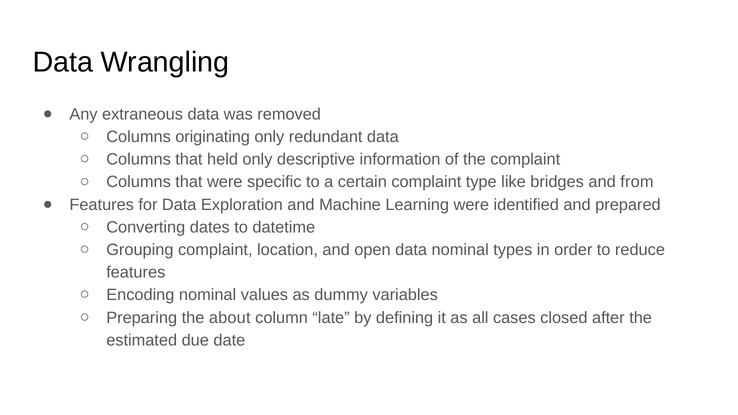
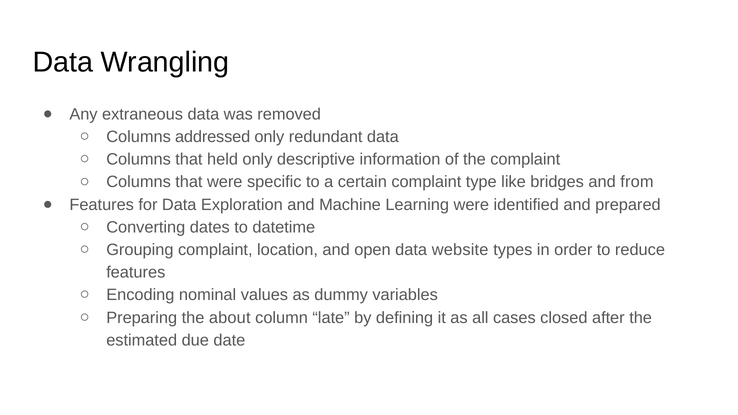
originating: originating -> addressed
data nominal: nominal -> website
